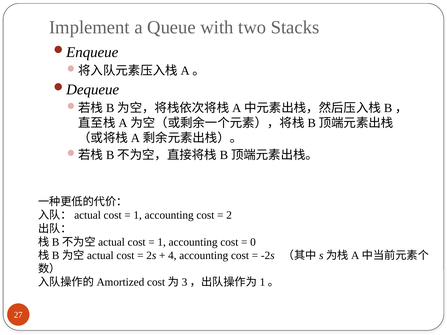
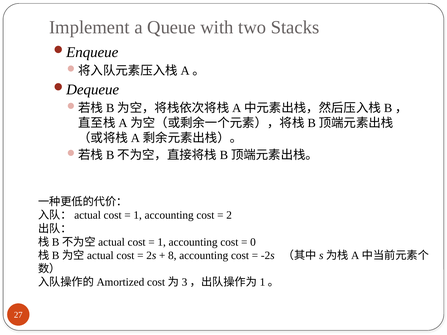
4: 4 -> 8
